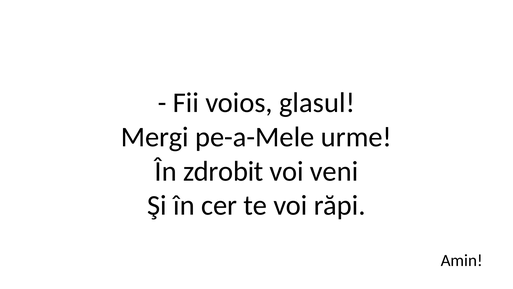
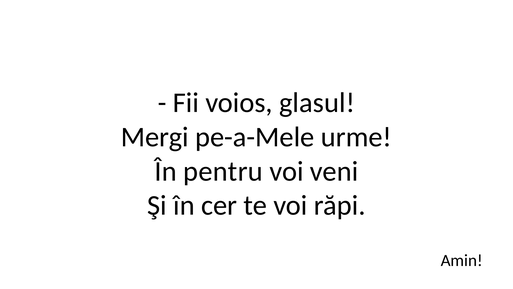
zdrobit: zdrobit -> pentru
